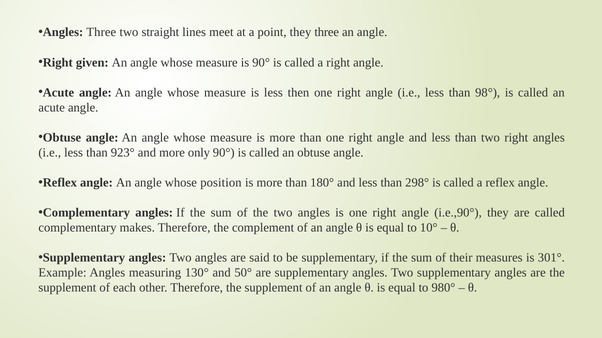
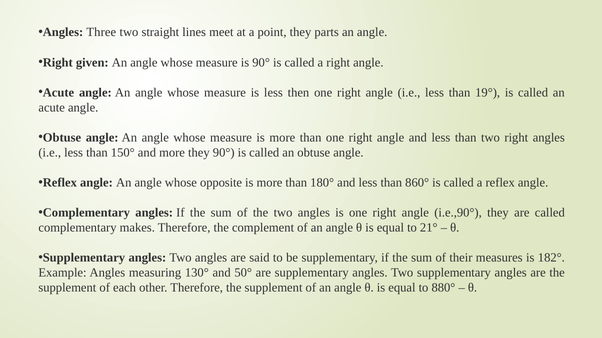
they three: three -> parts
98°: 98° -> 19°
923°: 923° -> 150°
more only: only -> they
position: position -> opposite
298°: 298° -> 860°
10°: 10° -> 21°
301°: 301° -> 182°
980°: 980° -> 880°
